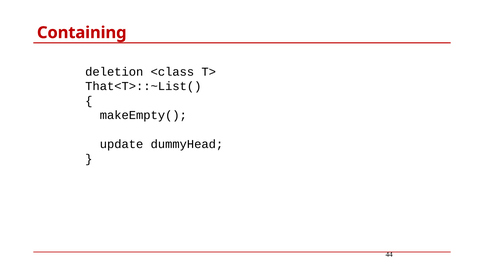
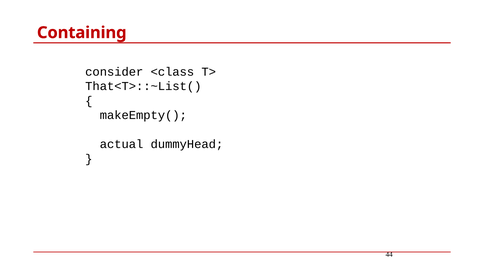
deletion: deletion -> consider
update: update -> actual
